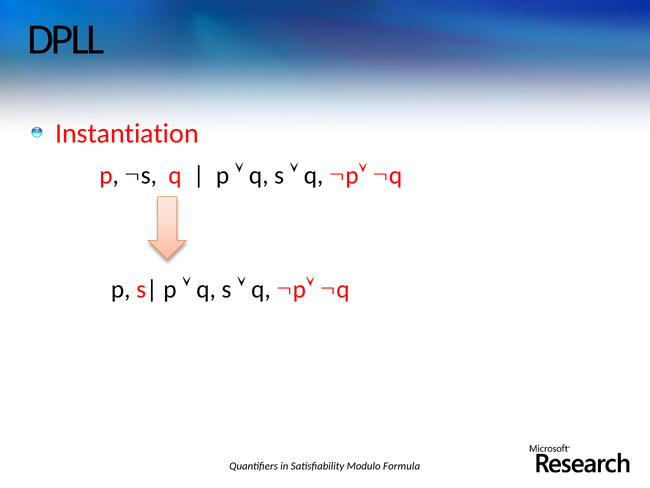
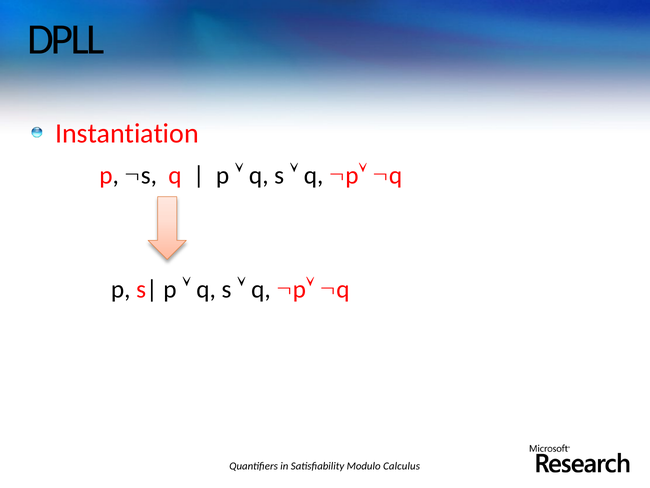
Formula: Formula -> Calculus
